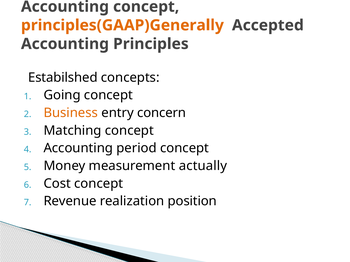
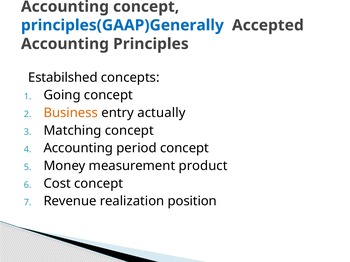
principles(GAAP)Generally colour: orange -> blue
concern: concern -> actually
actually: actually -> product
